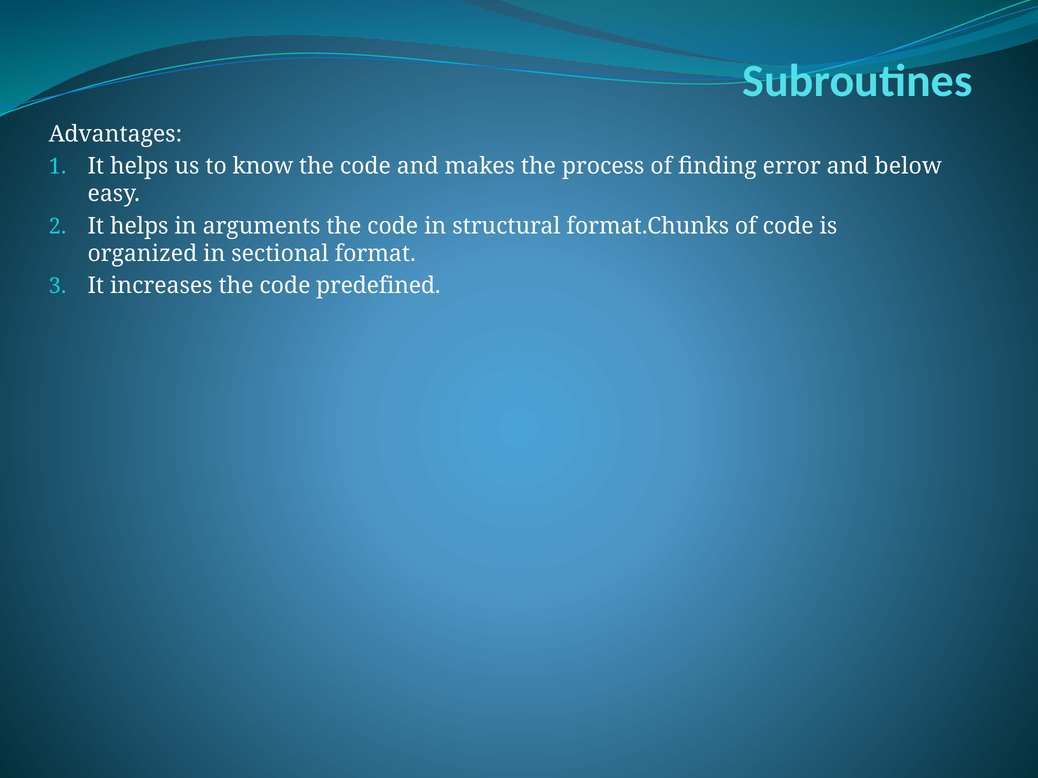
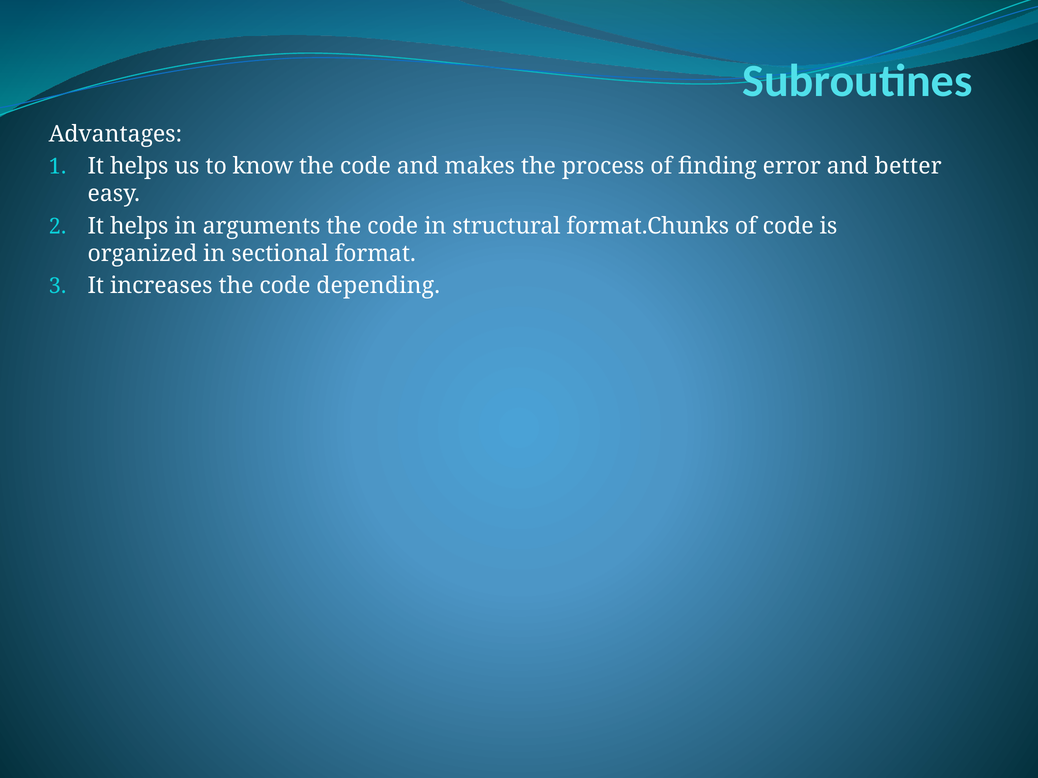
below: below -> better
predefined: predefined -> depending
